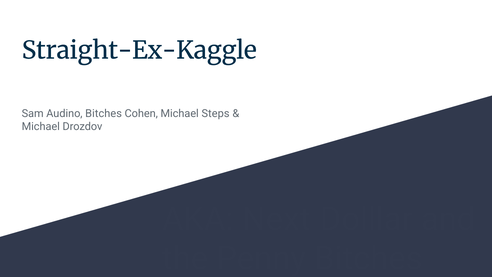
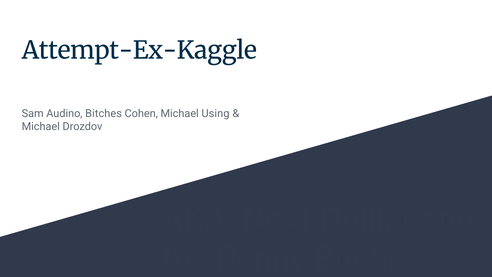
Straight-Ex-Kaggle: Straight-Ex-Kaggle -> Attempt-Ex-Kaggle
Steps: Steps -> Using
